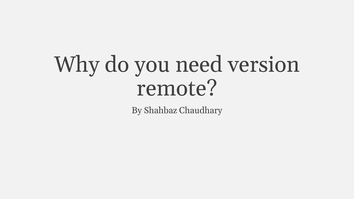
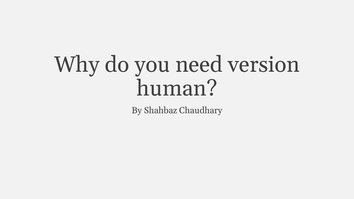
remote: remote -> human
